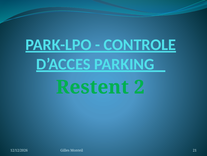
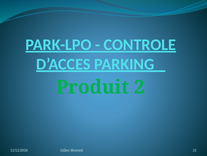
Restent: Restent -> Produit
